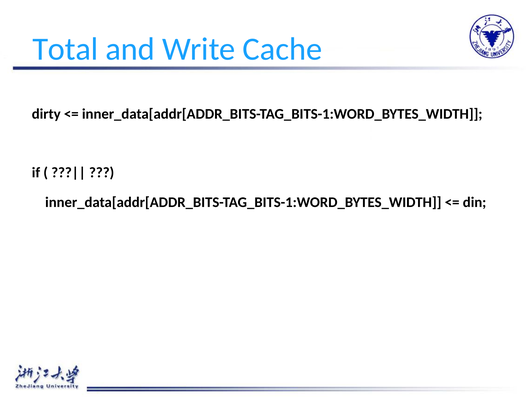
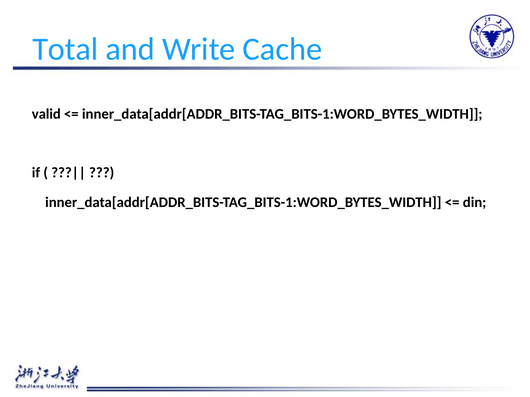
dirty: dirty -> valid
